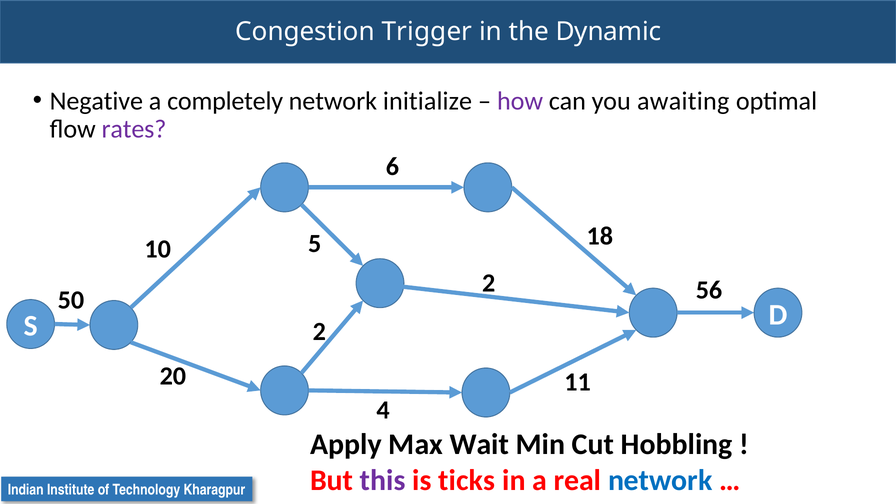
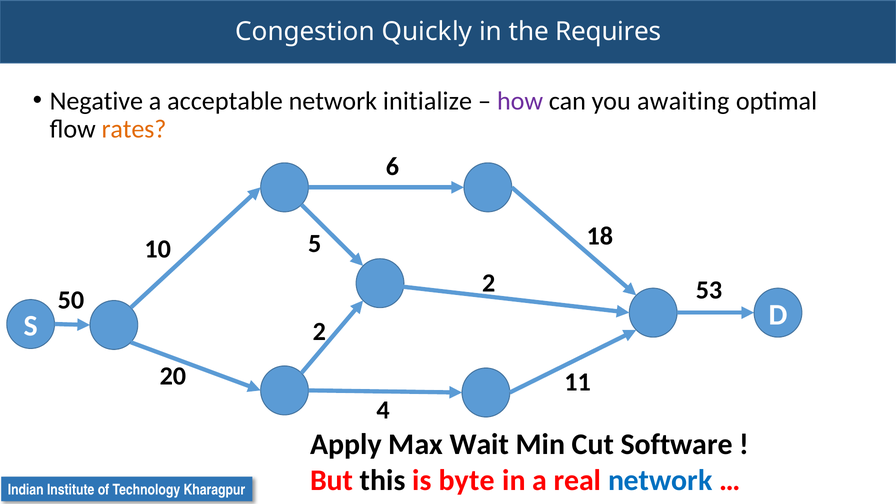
Trigger: Trigger -> Quickly
Dynamic: Dynamic -> Requires
completely: completely -> acceptable
rates colour: purple -> orange
56: 56 -> 53
Hobbling: Hobbling -> Software
this colour: purple -> black
ticks: ticks -> byte
